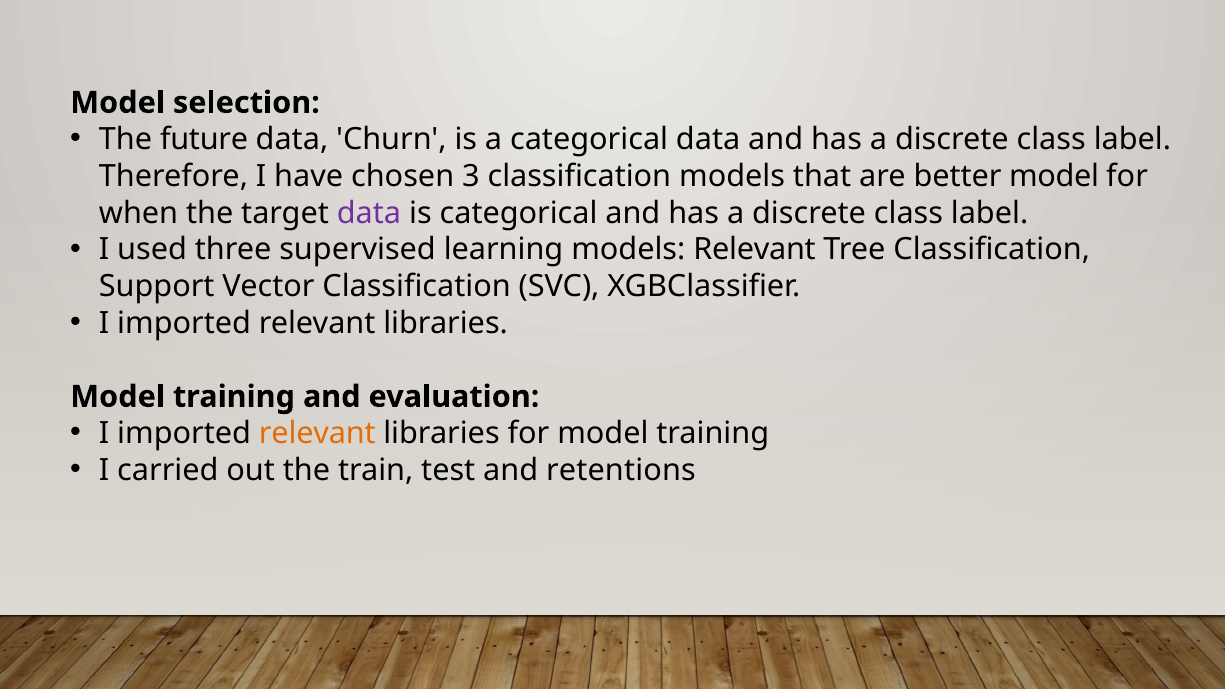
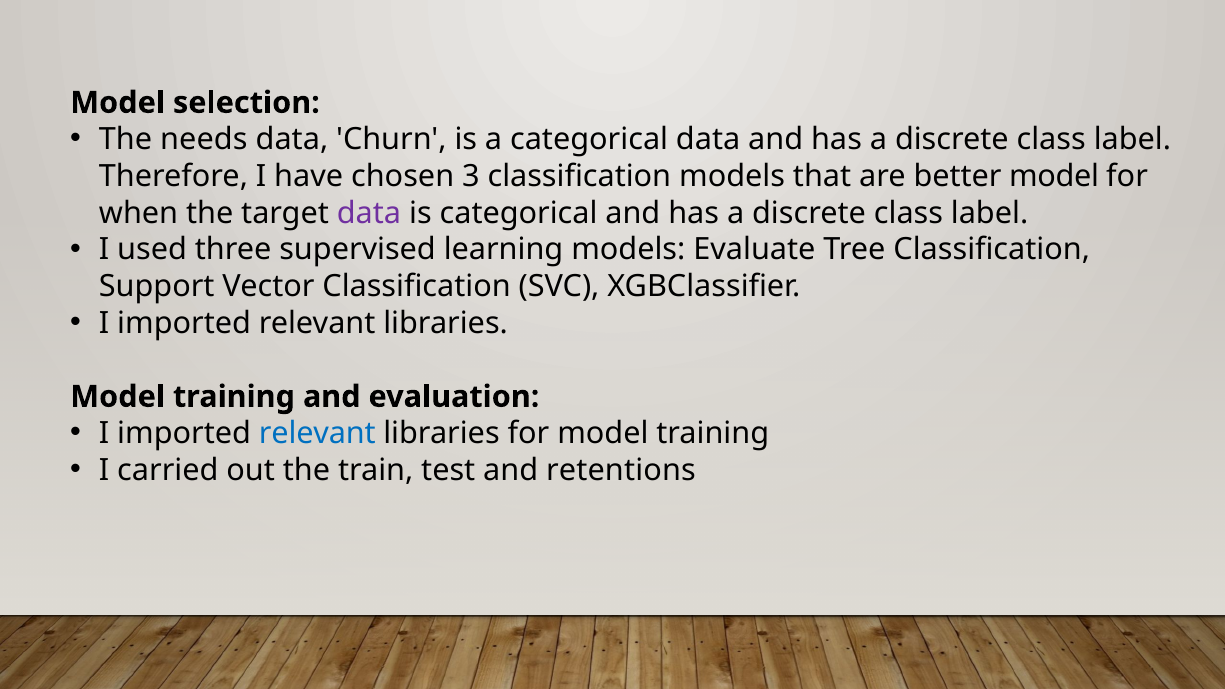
future: future -> needs
models Relevant: Relevant -> Evaluate
relevant at (317, 433) colour: orange -> blue
